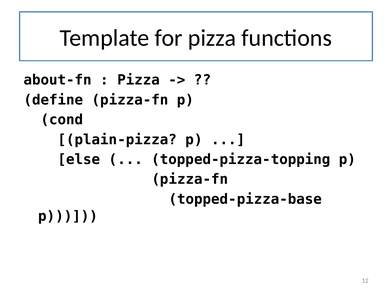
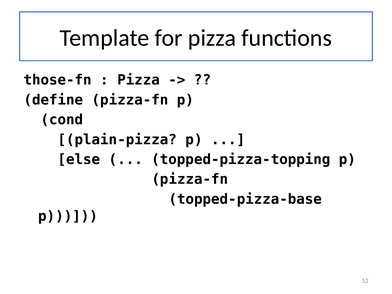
about-fn: about-fn -> those-fn
